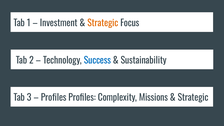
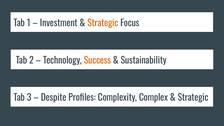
Success colour: blue -> orange
Profiles at (54, 98): Profiles -> Despite
Missions: Missions -> Complex
